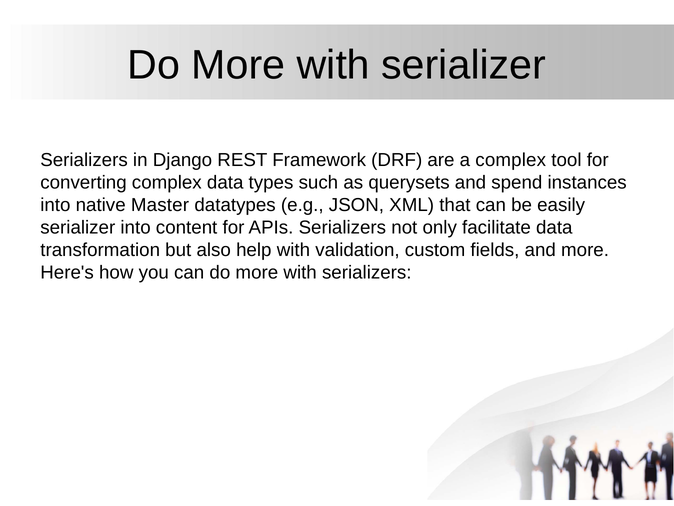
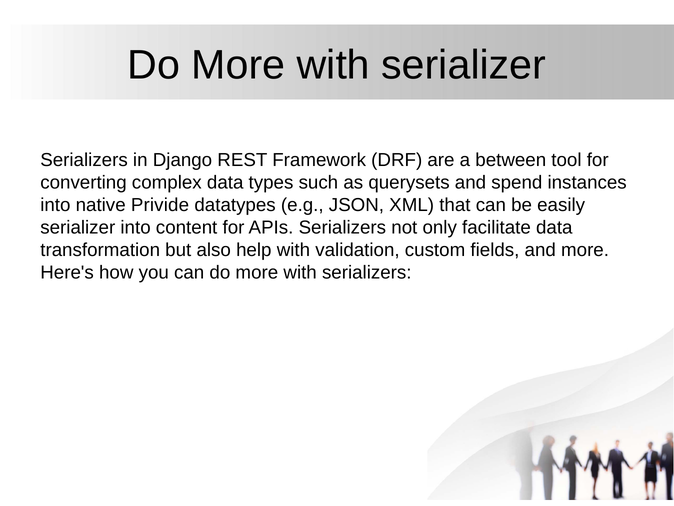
a complex: complex -> between
Master: Master -> Privide
